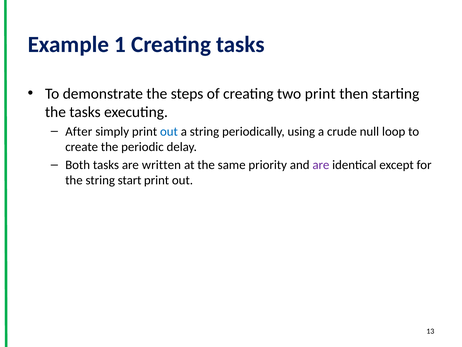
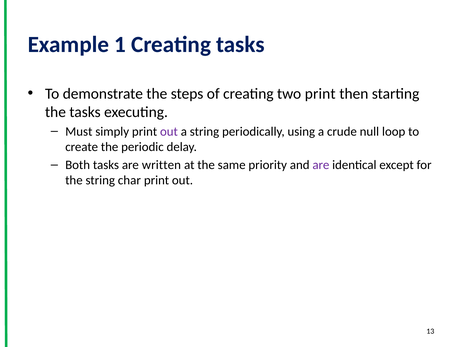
After: After -> Must
out at (169, 131) colour: blue -> purple
start: start -> char
